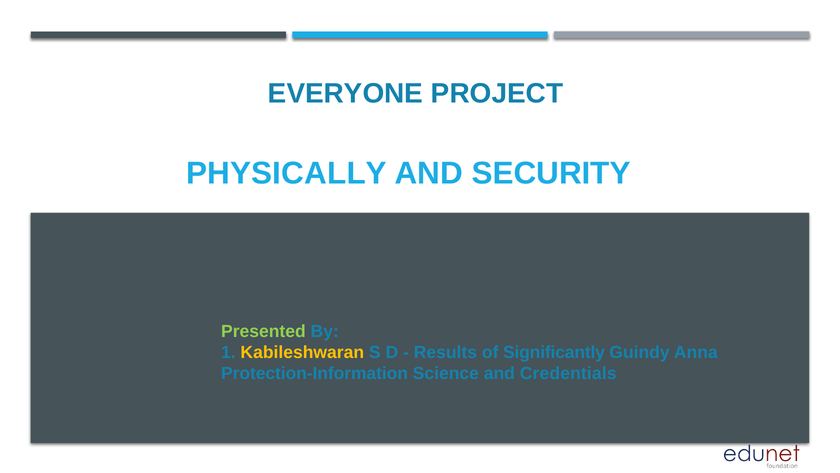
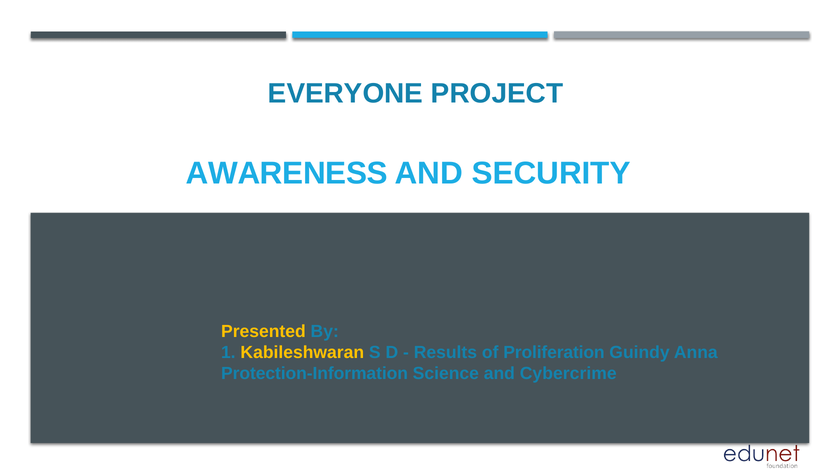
PHYSICALLY: PHYSICALLY -> AWARENESS
Presented colour: light green -> yellow
Significantly: Significantly -> Proliferation
Credentials: Credentials -> Cybercrime
